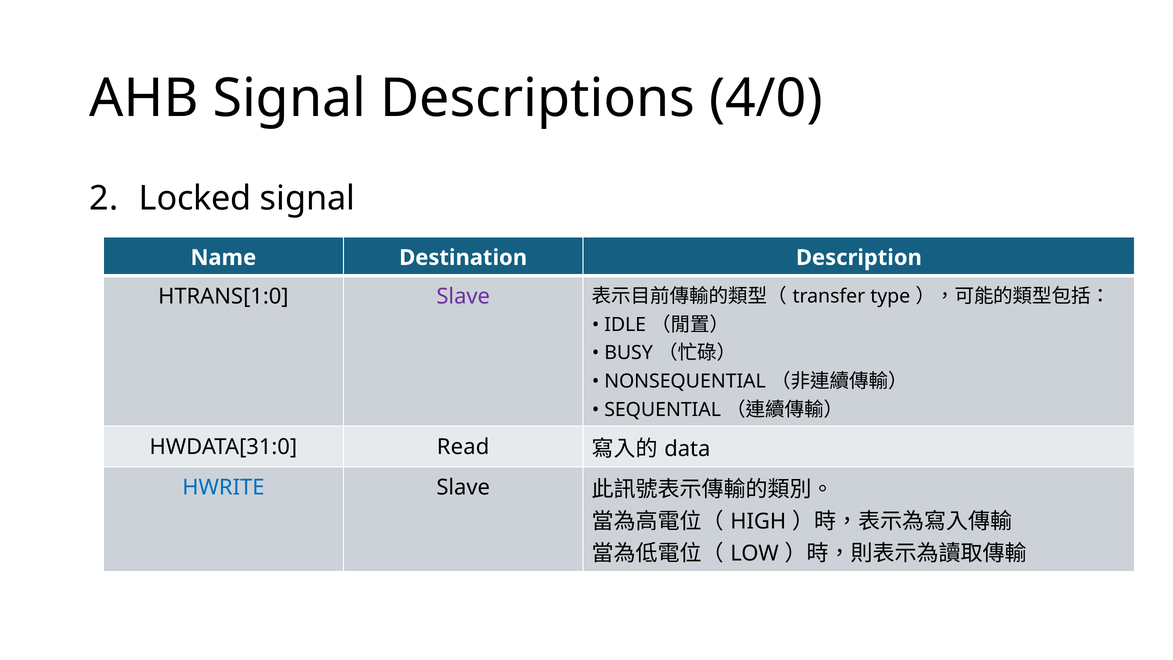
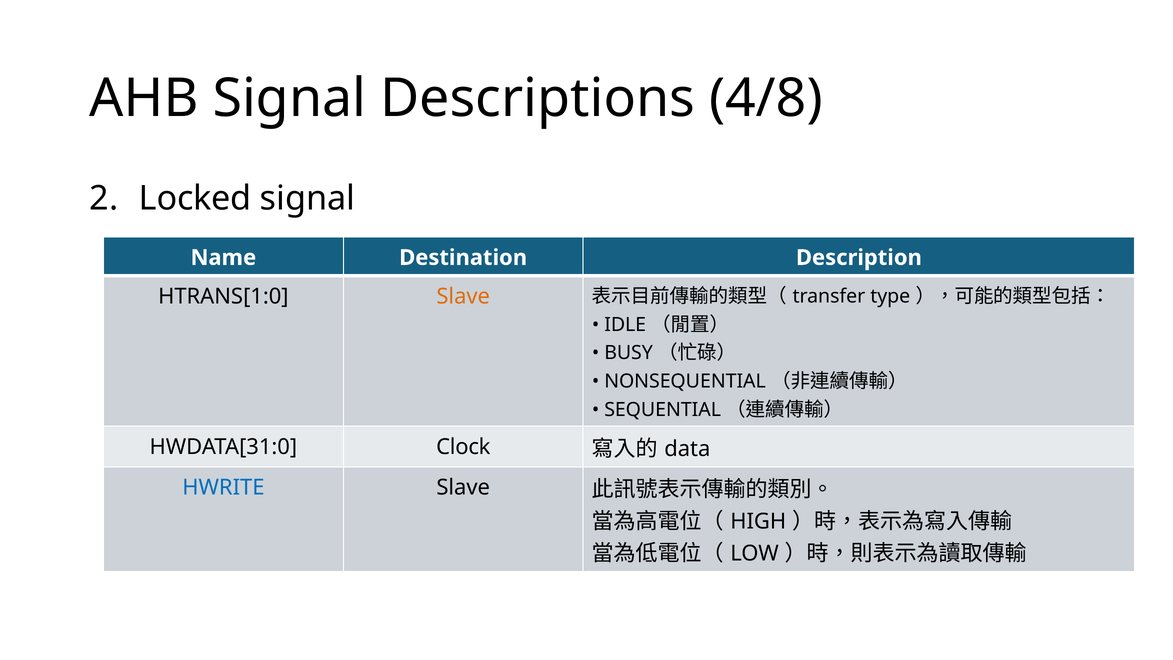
4/0: 4/0 -> 4/8
Slave at (463, 296) colour: purple -> orange
Read: Read -> Clock
